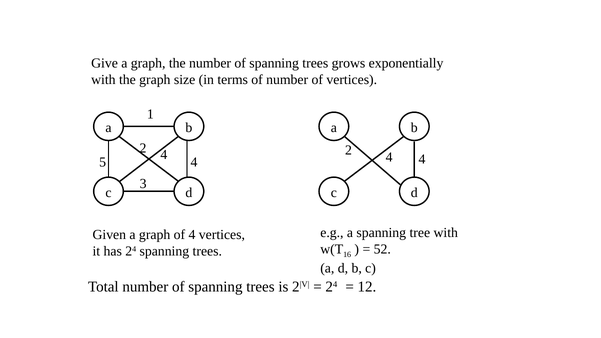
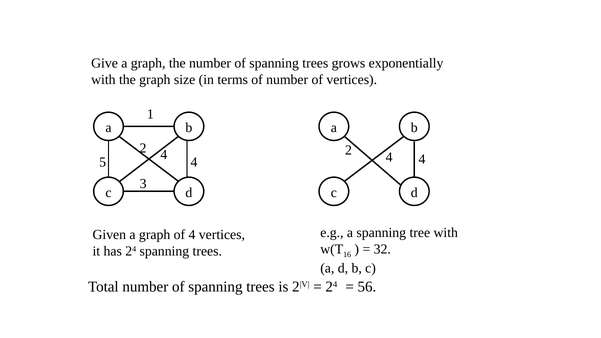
52: 52 -> 32
12: 12 -> 56
